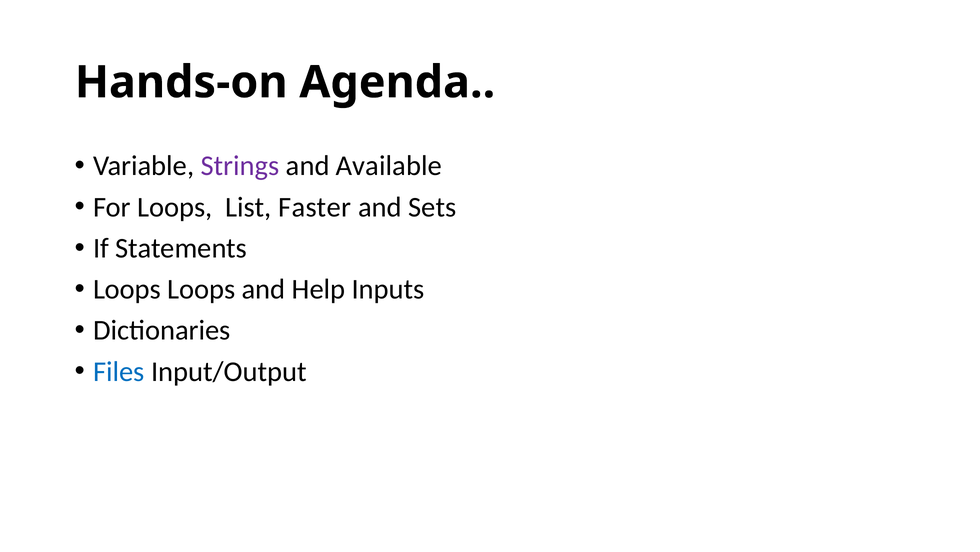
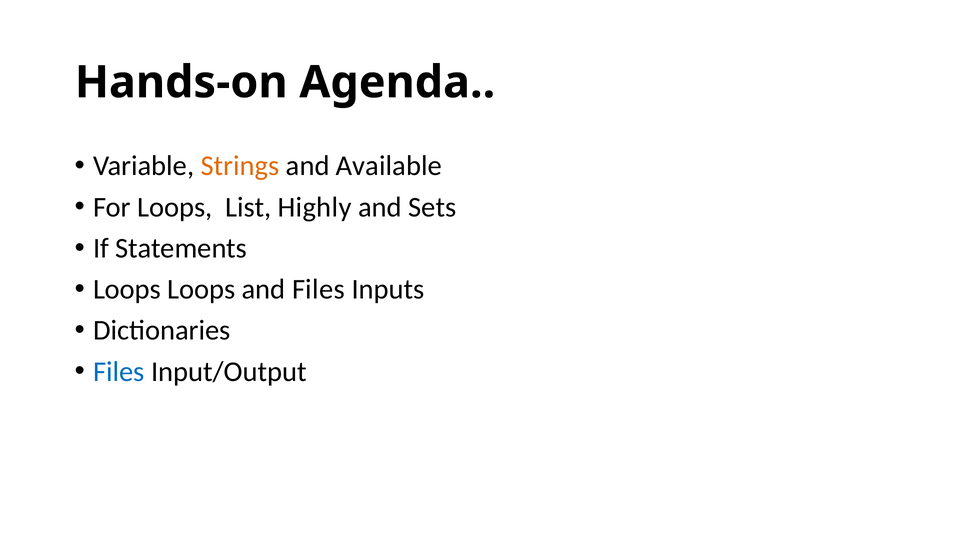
Strings colour: purple -> orange
Faster: Faster -> Highly
and Help: Help -> Files
